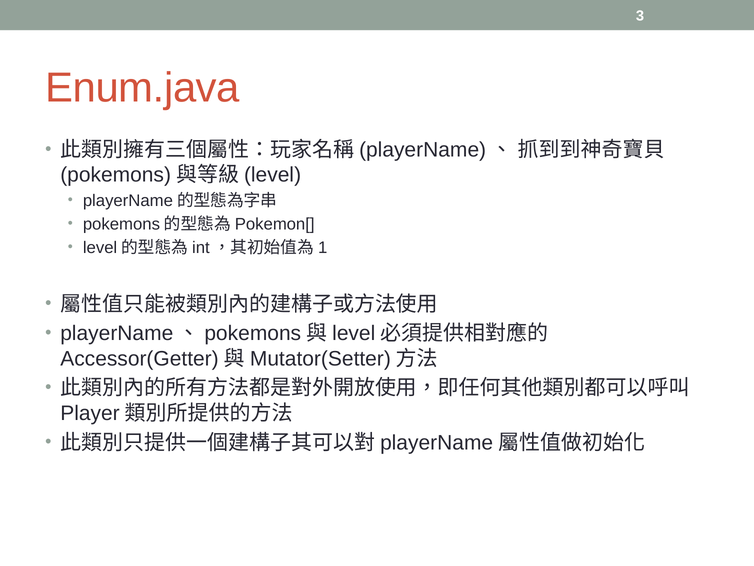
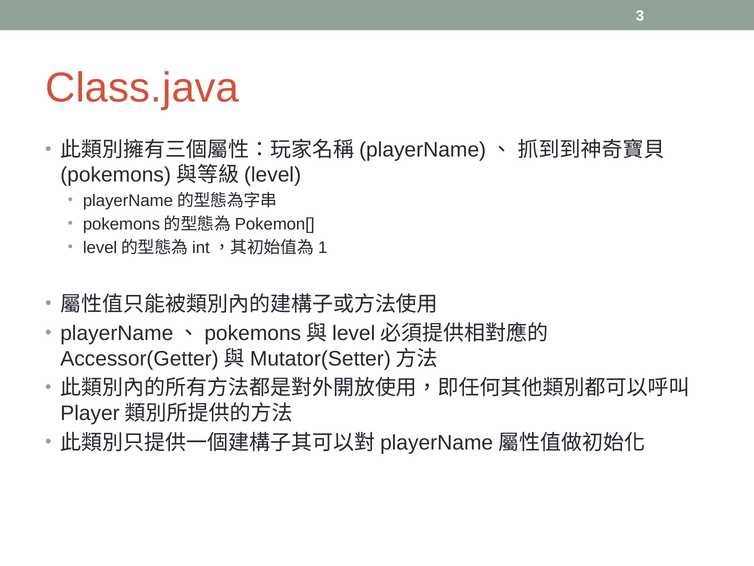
Enum.java: Enum.java -> Class.java
